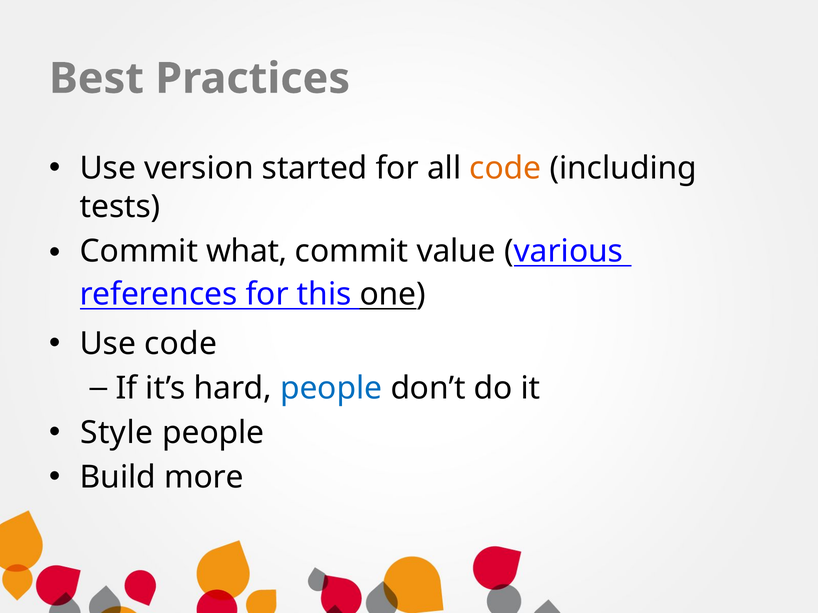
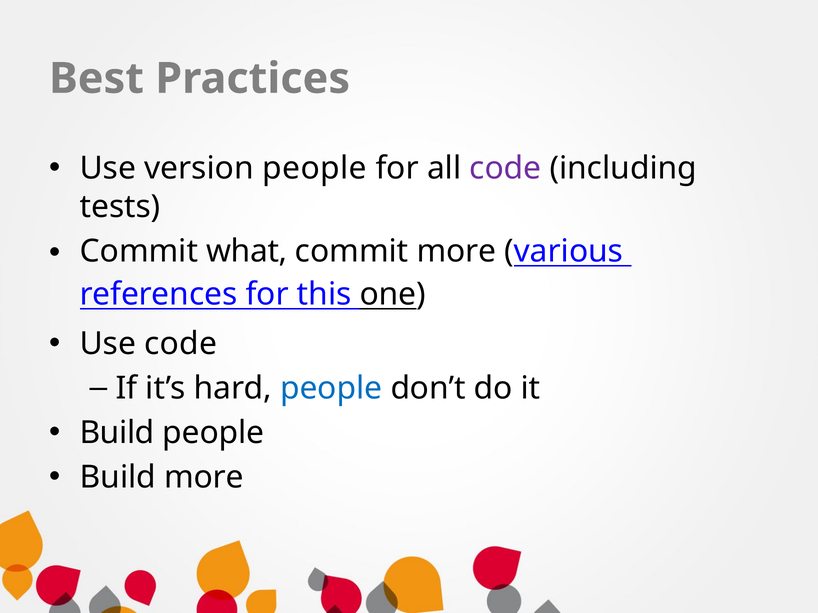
version started: started -> people
code at (505, 169) colour: orange -> purple
commit value: value -> more
Style at (117, 433): Style -> Build
